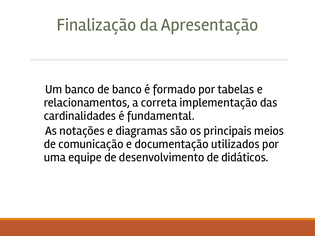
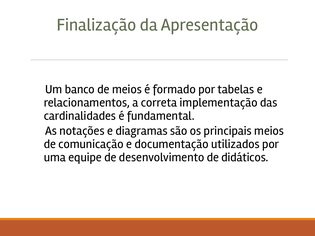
de banco: banco -> meios
